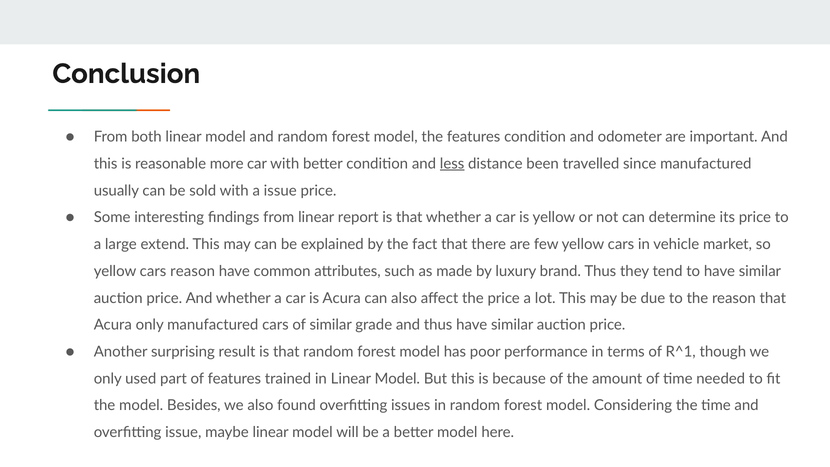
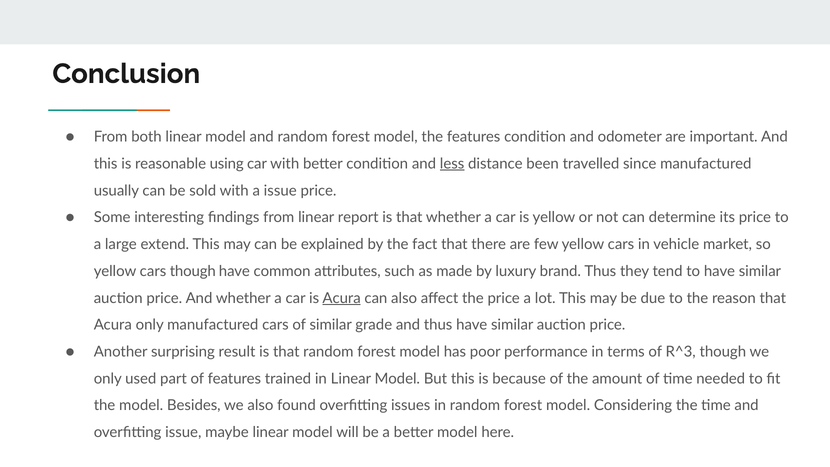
more: more -> using
cars reason: reason -> though
Acura at (342, 298) underline: none -> present
R^1: R^1 -> R^3
